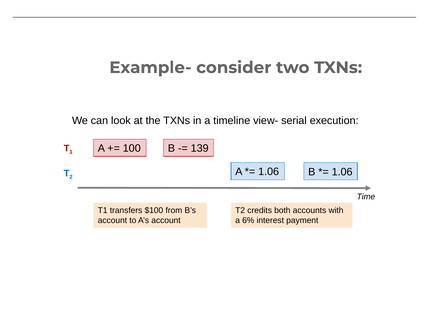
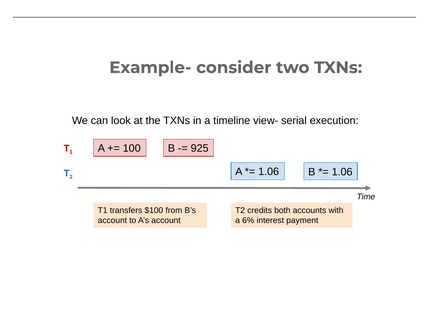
139: 139 -> 925
